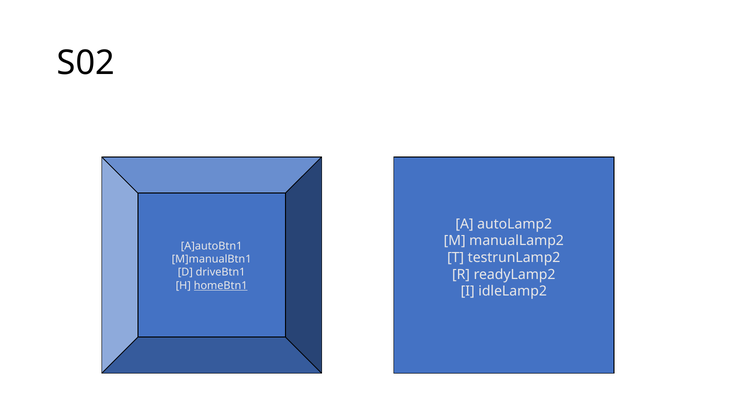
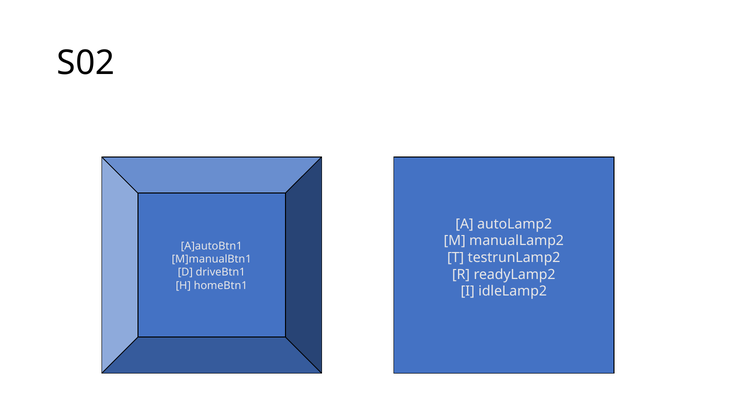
homeBtn1 underline: present -> none
